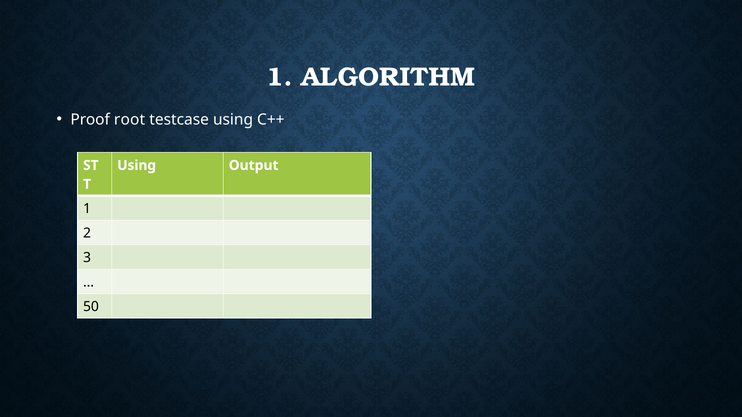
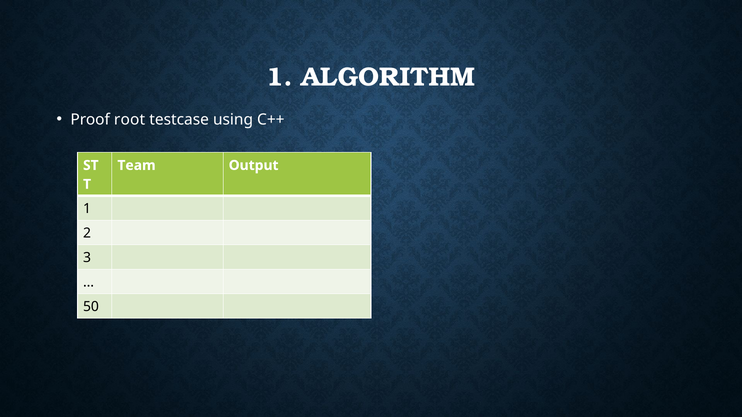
Using at (137, 165): Using -> Team
